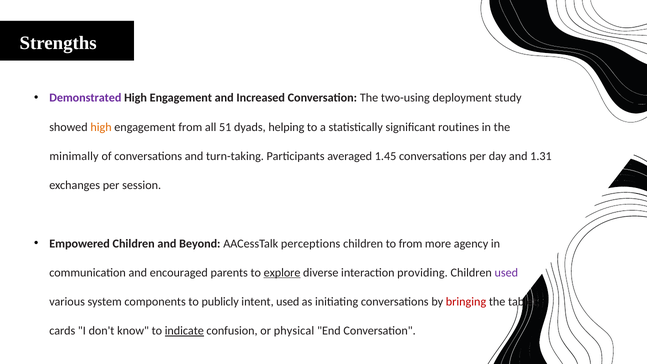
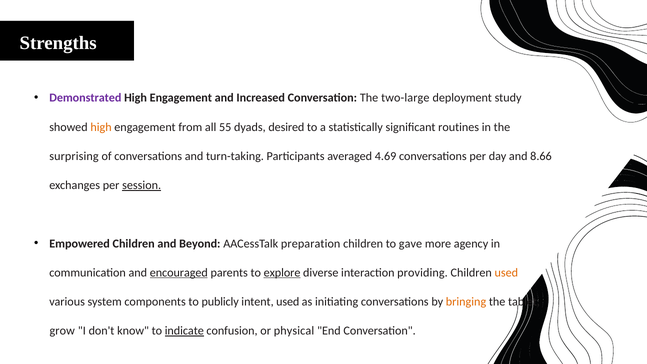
two-using: two-using -> two-large
51: 51 -> 55
helping: helping -> desired
minimally: minimally -> surprising
1.45: 1.45 -> 4.69
1.31: 1.31 -> 8.66
session underline: none -> present
perceptions: perceptions -> preparation
to from: from -> gave
encouraged underline: none -> present
used at (506, 273) colour: purple -> orange
bringing colour: red -> orange
cards: cards -> grow
